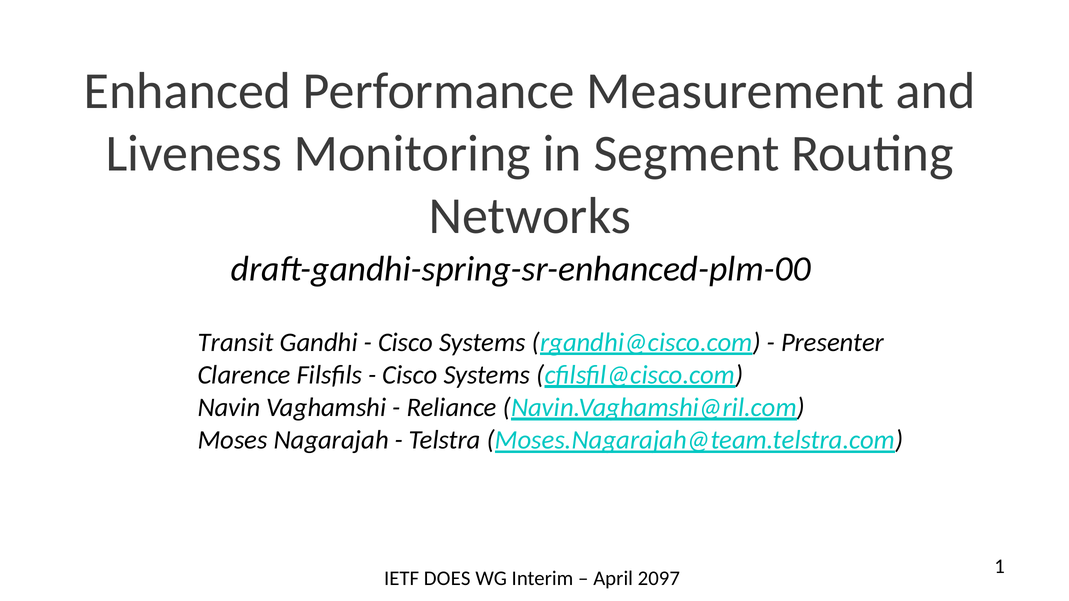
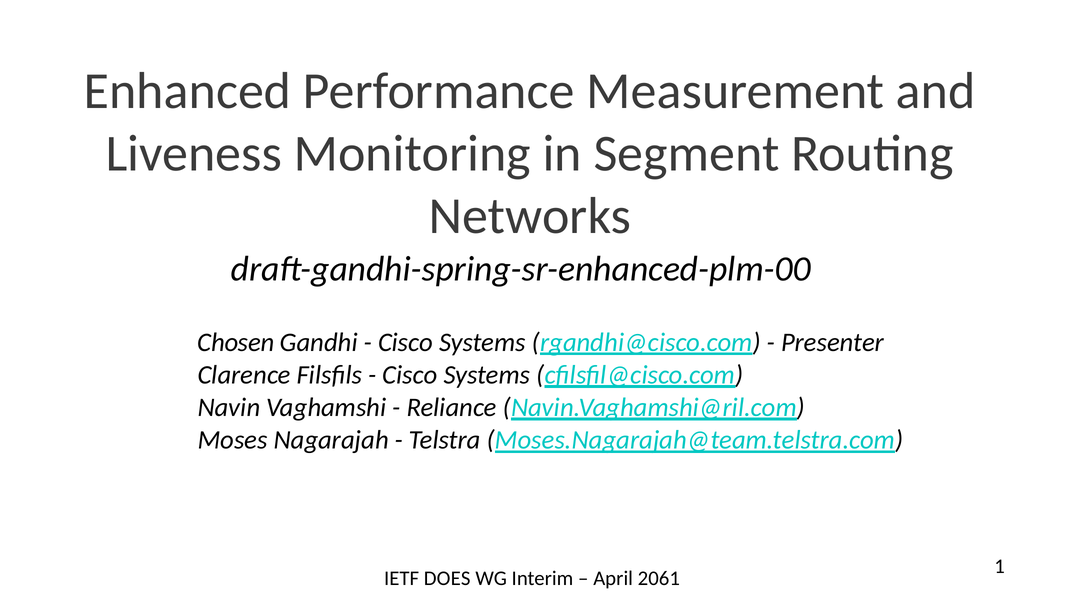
Transit: Transit -> Chosen
2097: 2097 -> 2061
